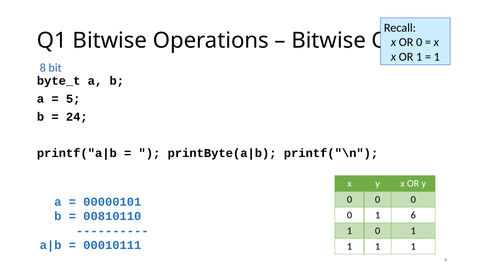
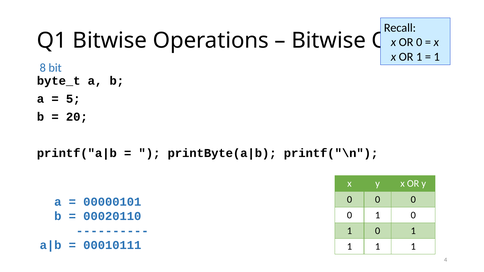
24: 24 -> 20
6 at (413, 215): 6 -> 0
00810110: 00810110 -> 00020110
